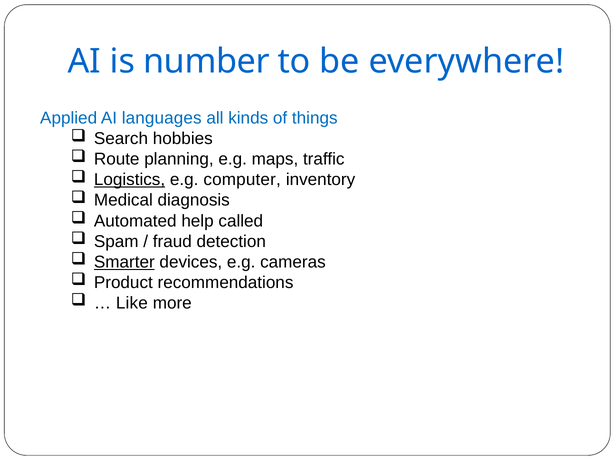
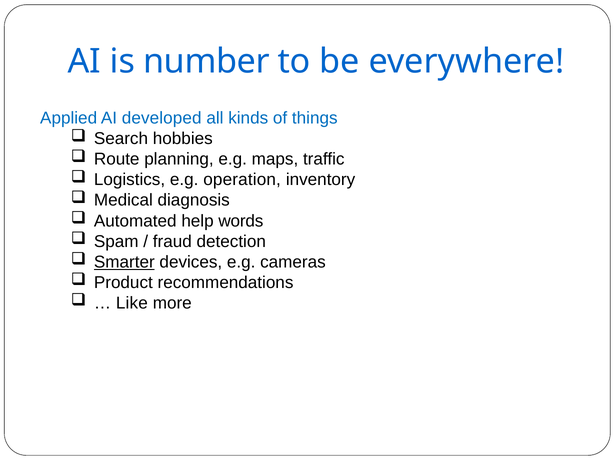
languages: languages -> developed
Logistics underline: present -> none
computer: computer -> operation
called: called -> words
